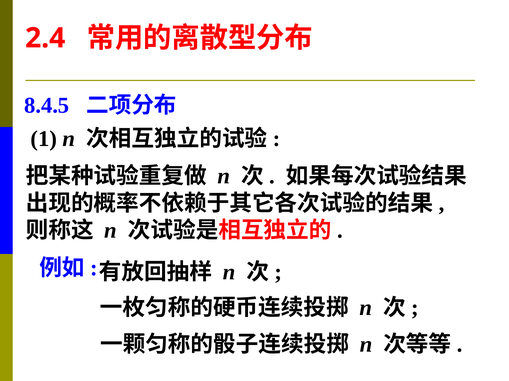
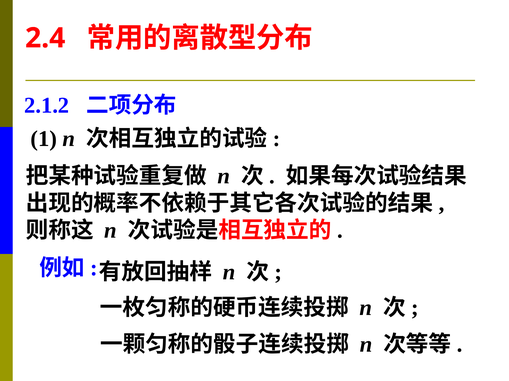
8.4.5: 8.4.5 -> 2.1.2
